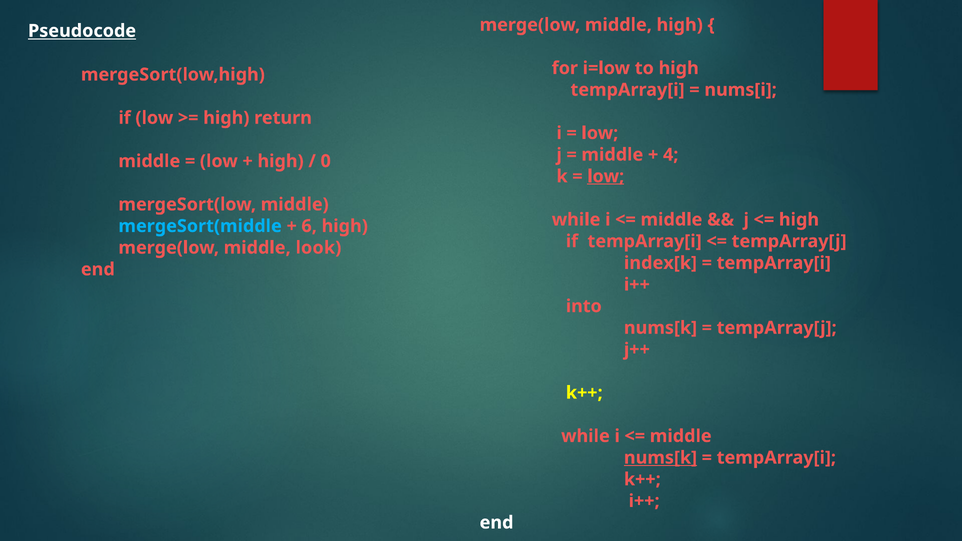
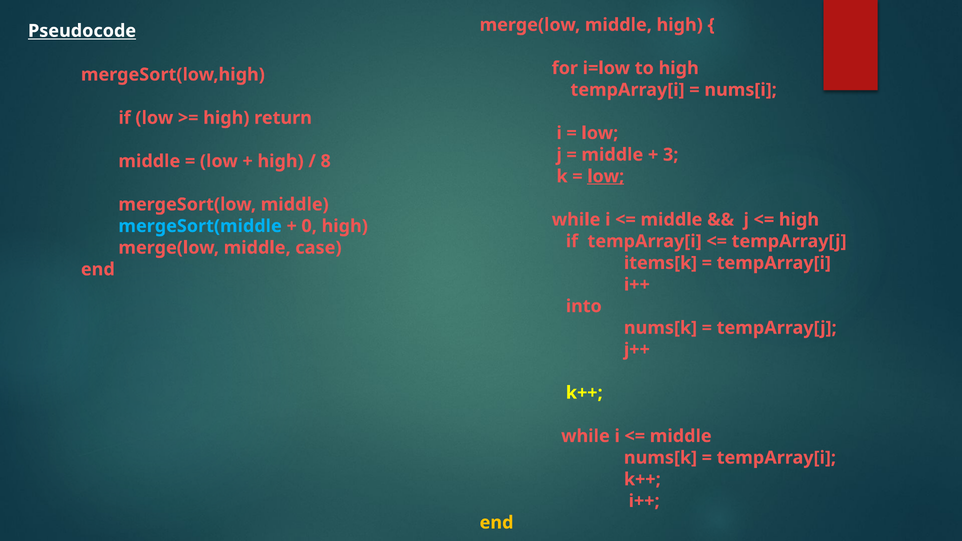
4: 4 -> 3
0: 0 -> 8
6: 6 -> 0
look: look -> case
index[k: index[k -> items[k
nums[k at (660, 458) underline: present -> none
end at (497, 523) colour: white -> yellow
